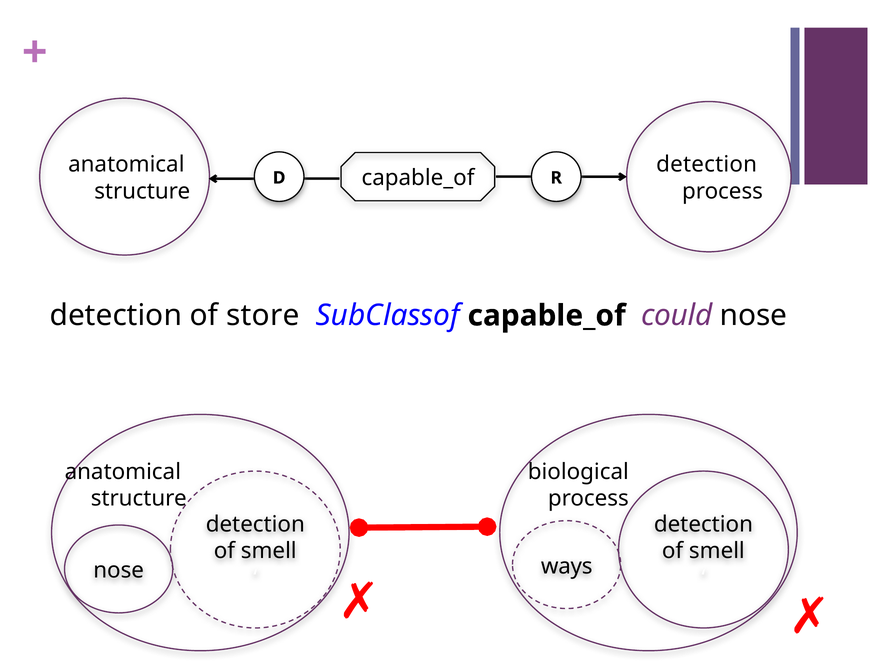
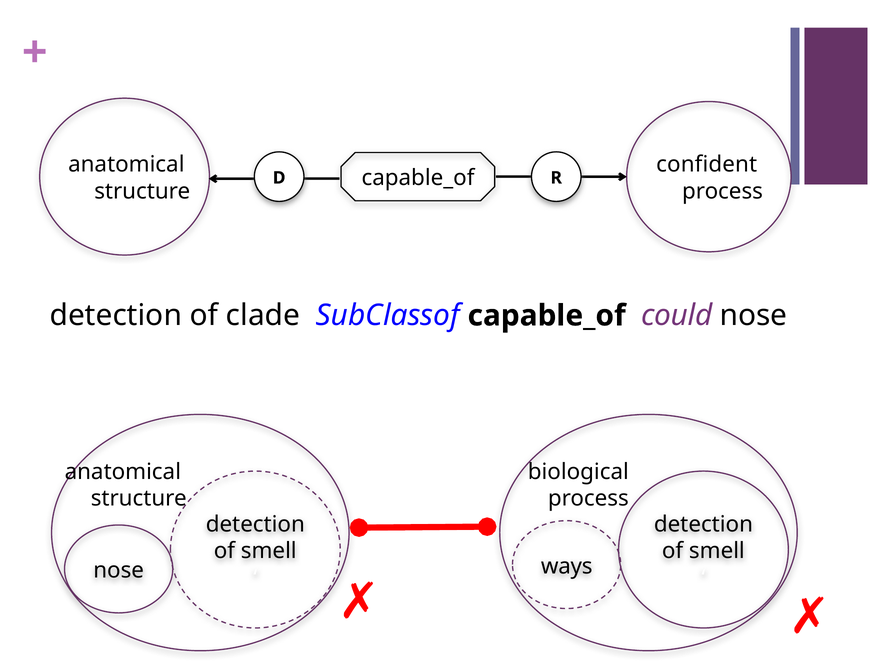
detection at (707, 164): detection -> confident
store: store -> clade
